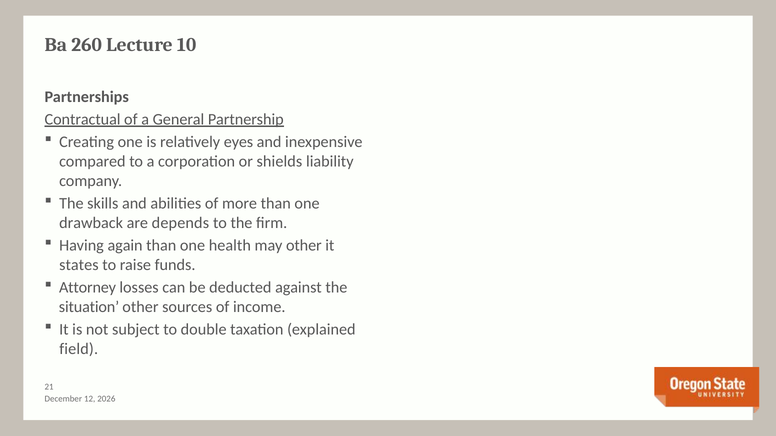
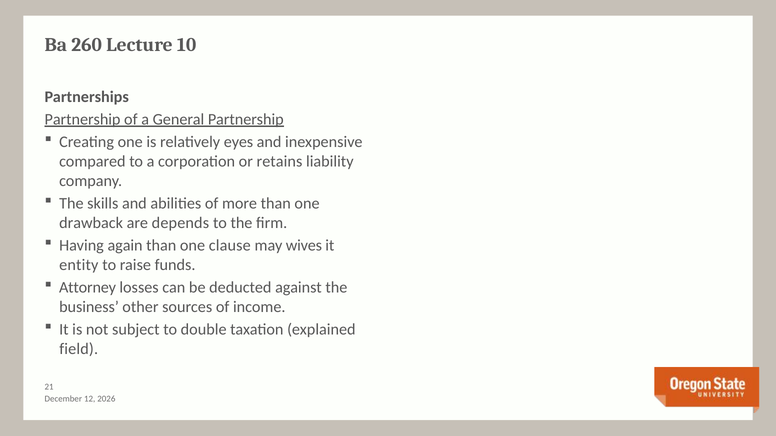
Contractual at (83, 119): Contractual -> Partnership
shields: shields -> retains
health: health -> clause
may other: other -> wives
states: states -> entity
situation: situation -> business
